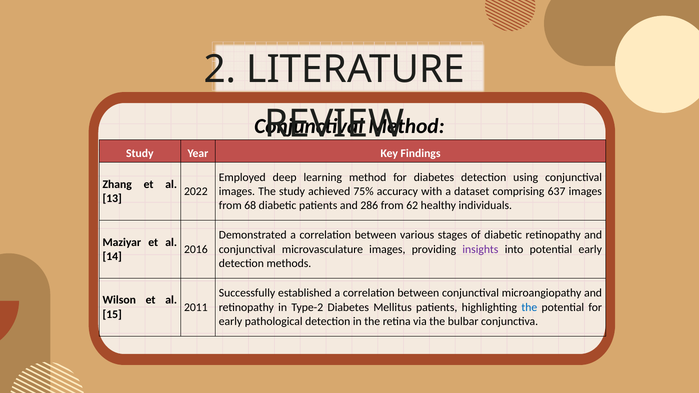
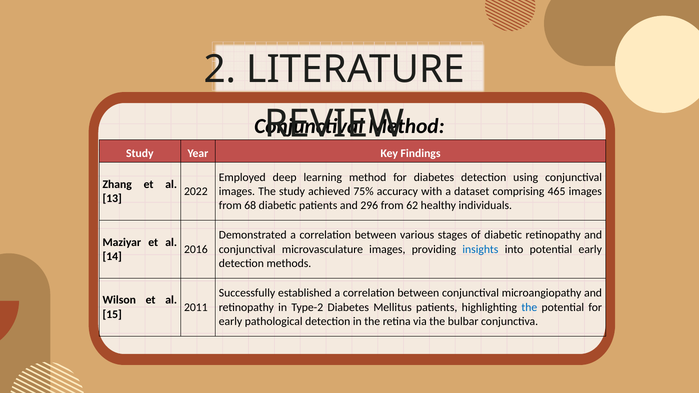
637: 637 -> 465
286: 286 -> 296
insights colour: purple -> blue
